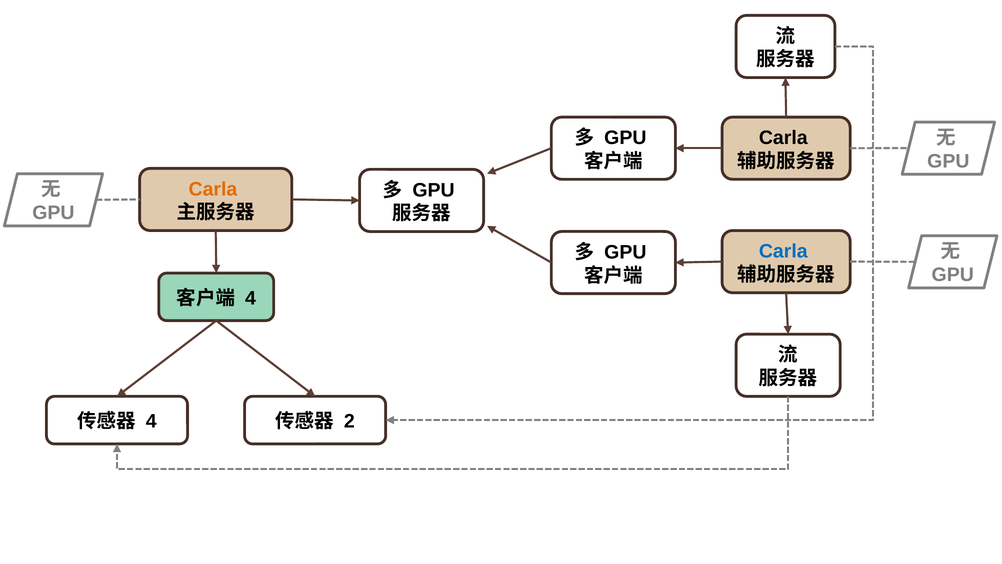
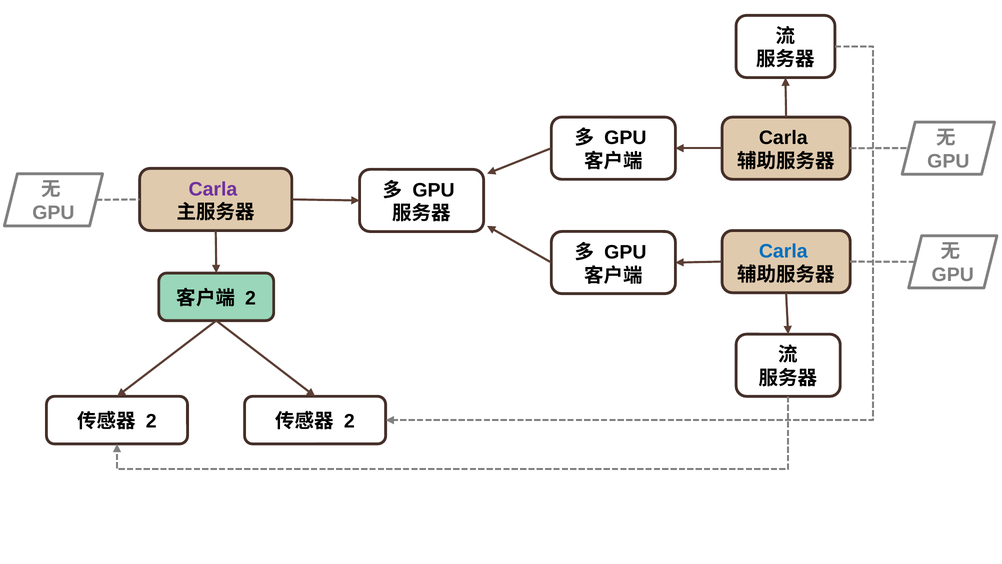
Carla at (213, 189) colour: orange -> purple
4 at (251, 298): 4 -> 2
4 at (151, 421): 4 -> 2
